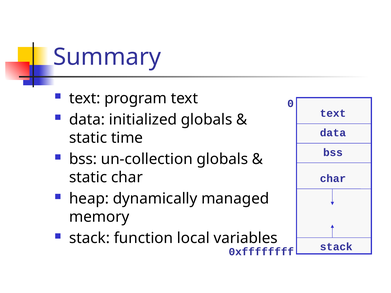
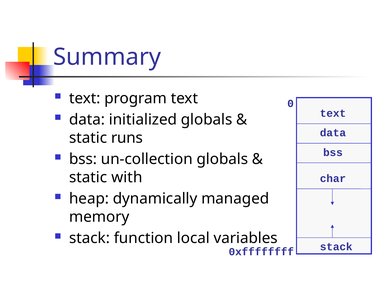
time: time -> runs
static char: char -> with
